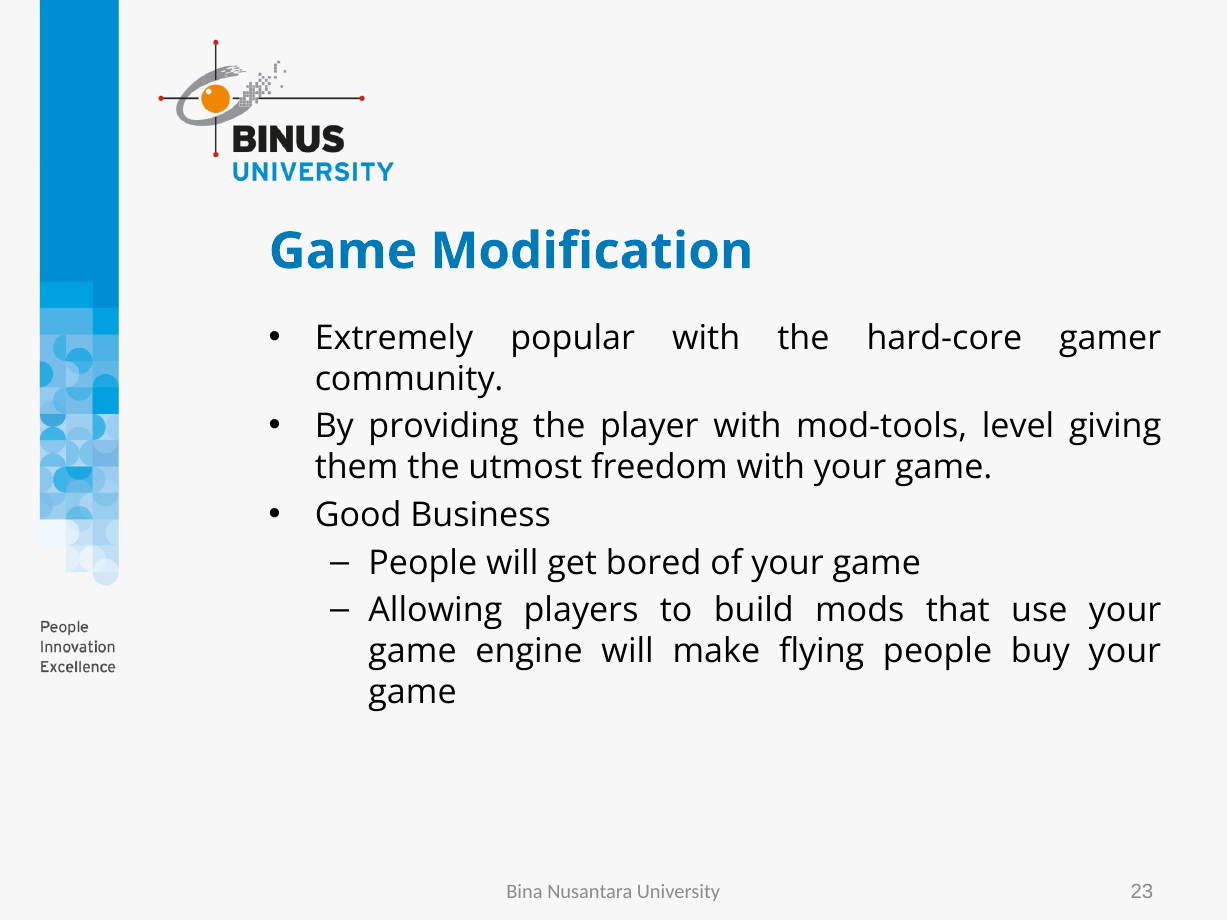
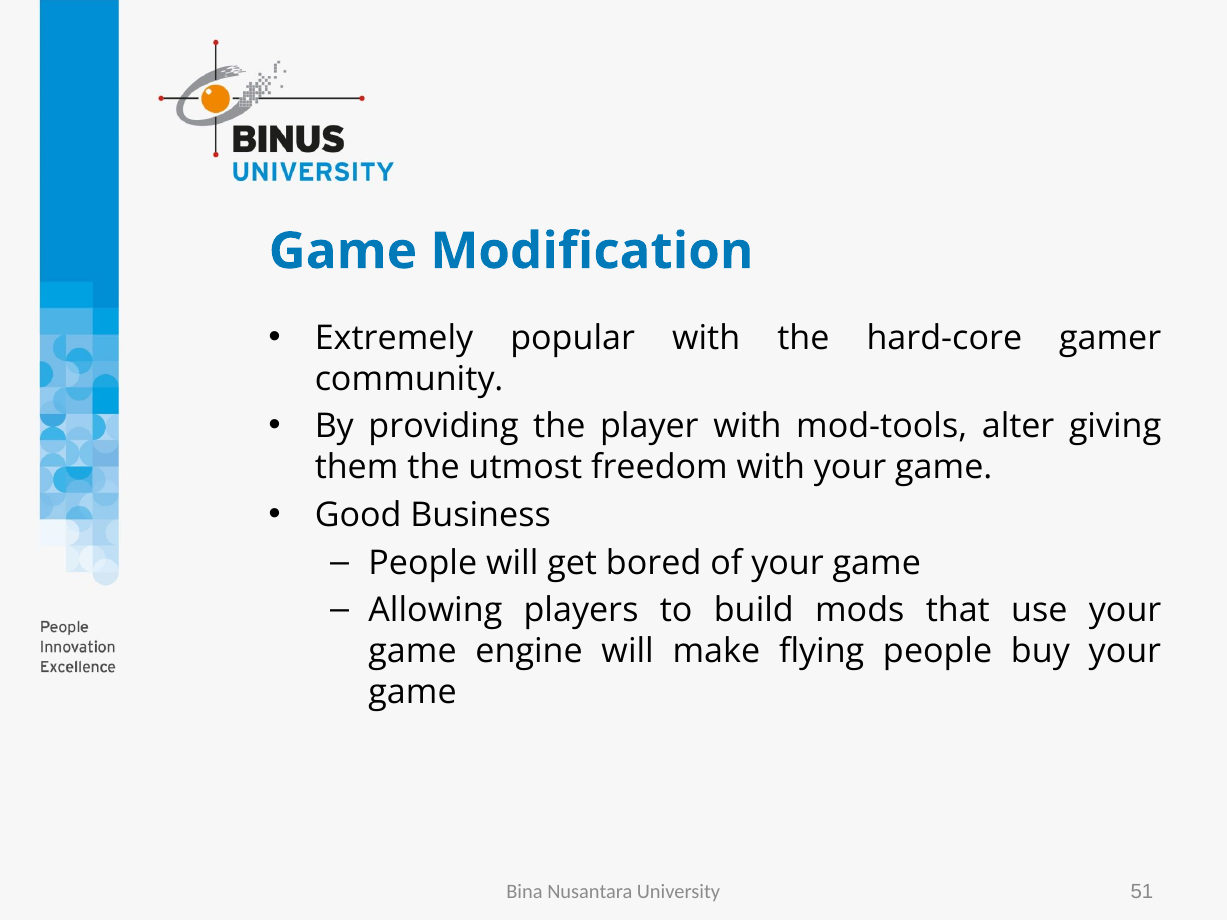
level: level -> alter
23: 23 -> 51
